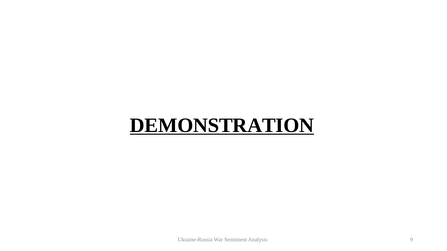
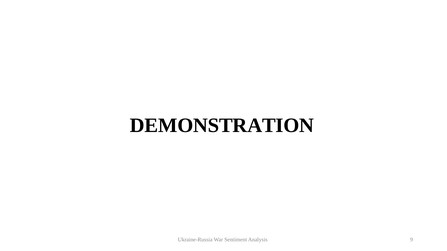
DEMONSTRATION underline: present -> none
